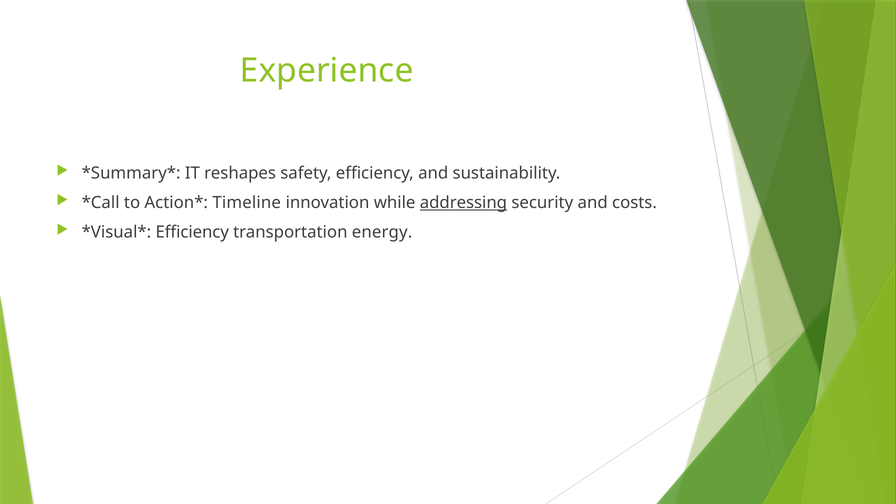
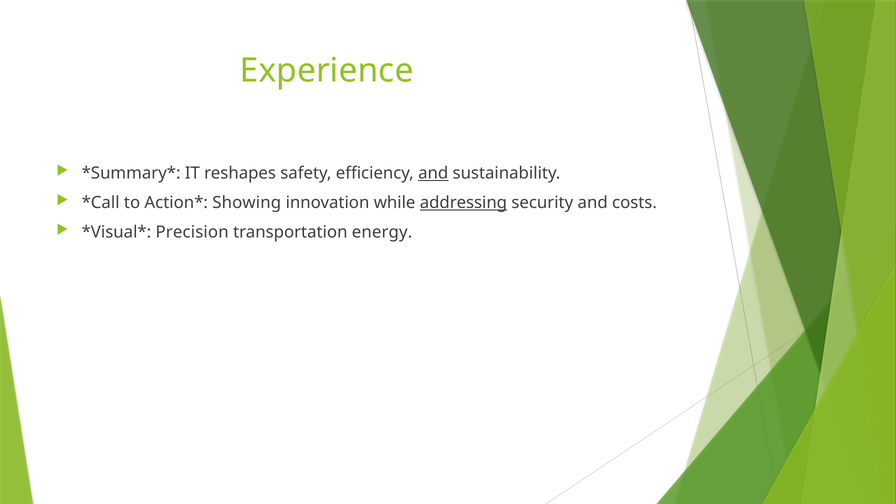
and at (433, 173) underline: none -> present
Timeline: Timeline -> Showing
Efficiency at (192, 232): Efficiency -> Precision
